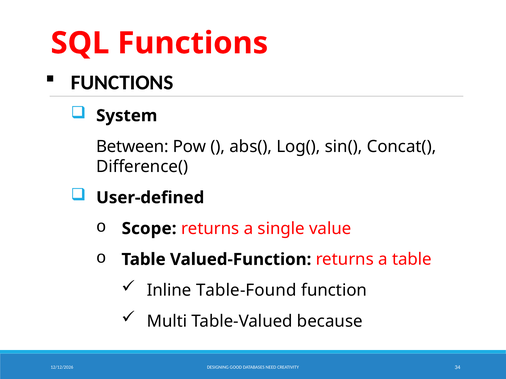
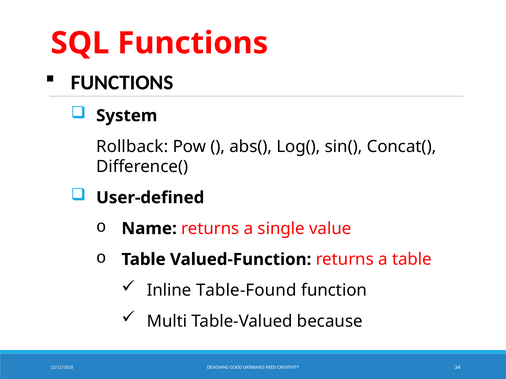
Between: Between -> Rollback
Scope: Scope -> Name
